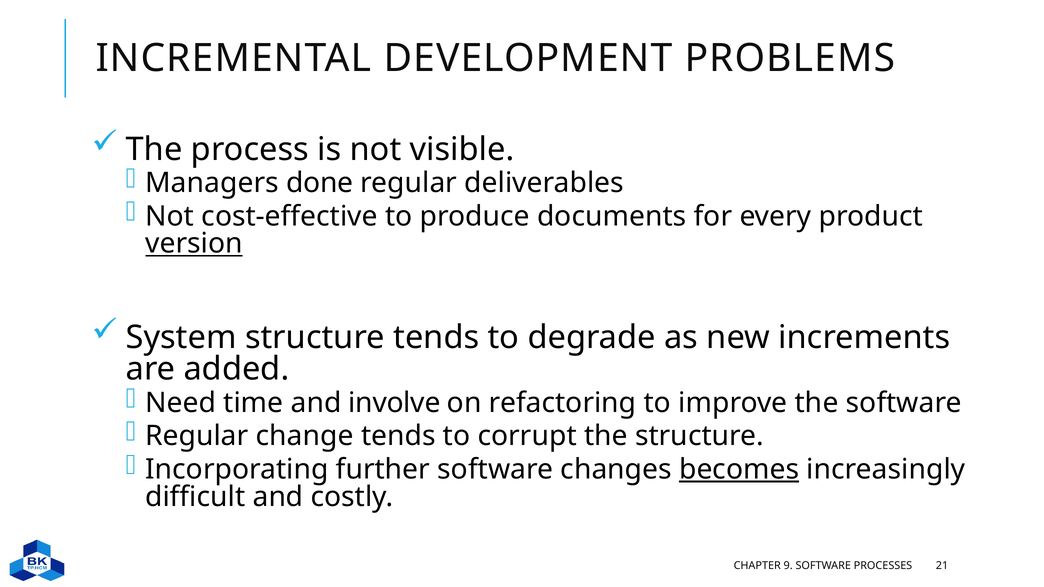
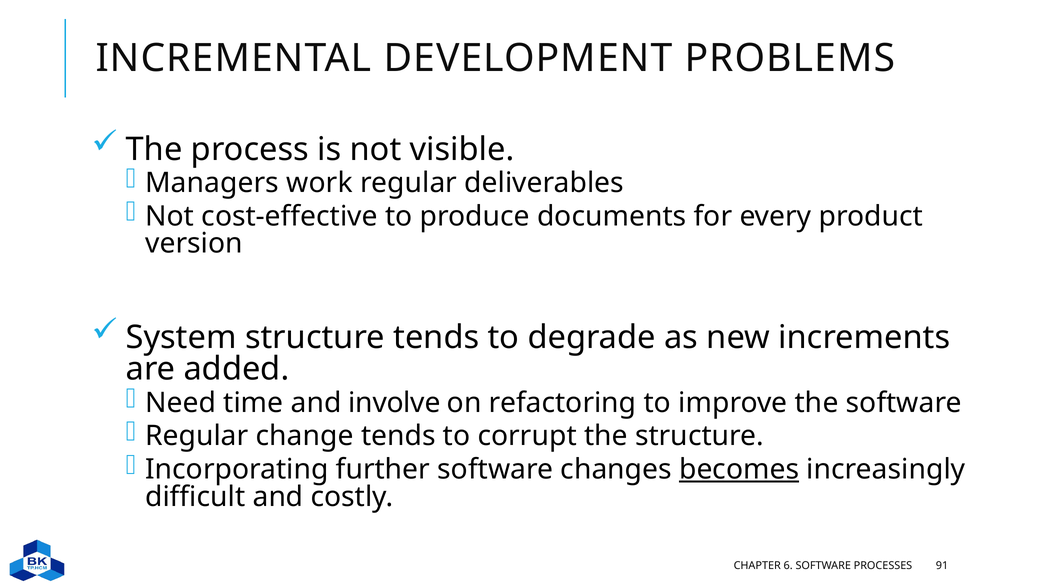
done: done -> work
version underline: present -> none
9: 9 -> 6
21: 21 -> 91
